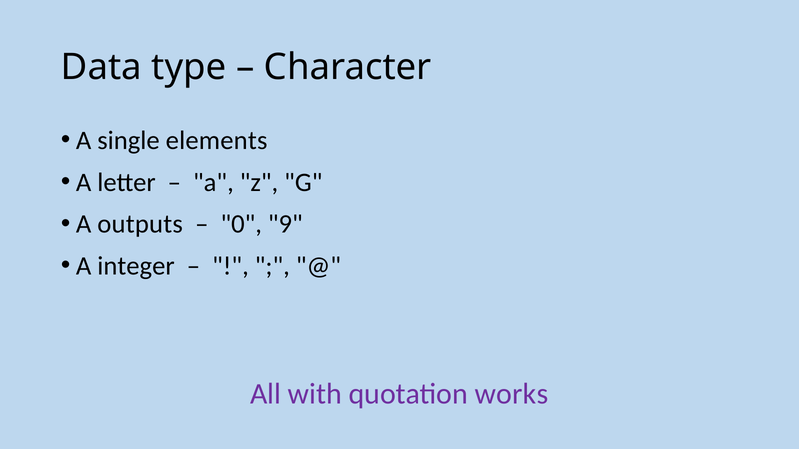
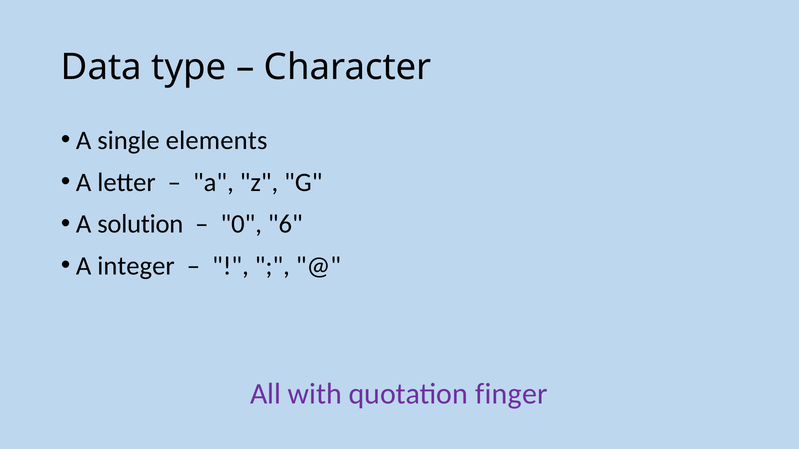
outputs: outputs -> solution
9: 9 -> 6
works: works -> finger
